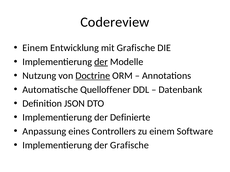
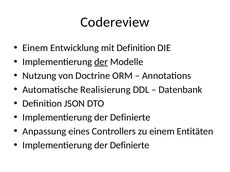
mit Grafische: Grafische -> Definition
Doctrine underline: present -> none
Quelloffener: Quelloffener -> Realisierung
Software: Software -> Entitäten
Grafische at (130, 146): Grafische -> Definierte
